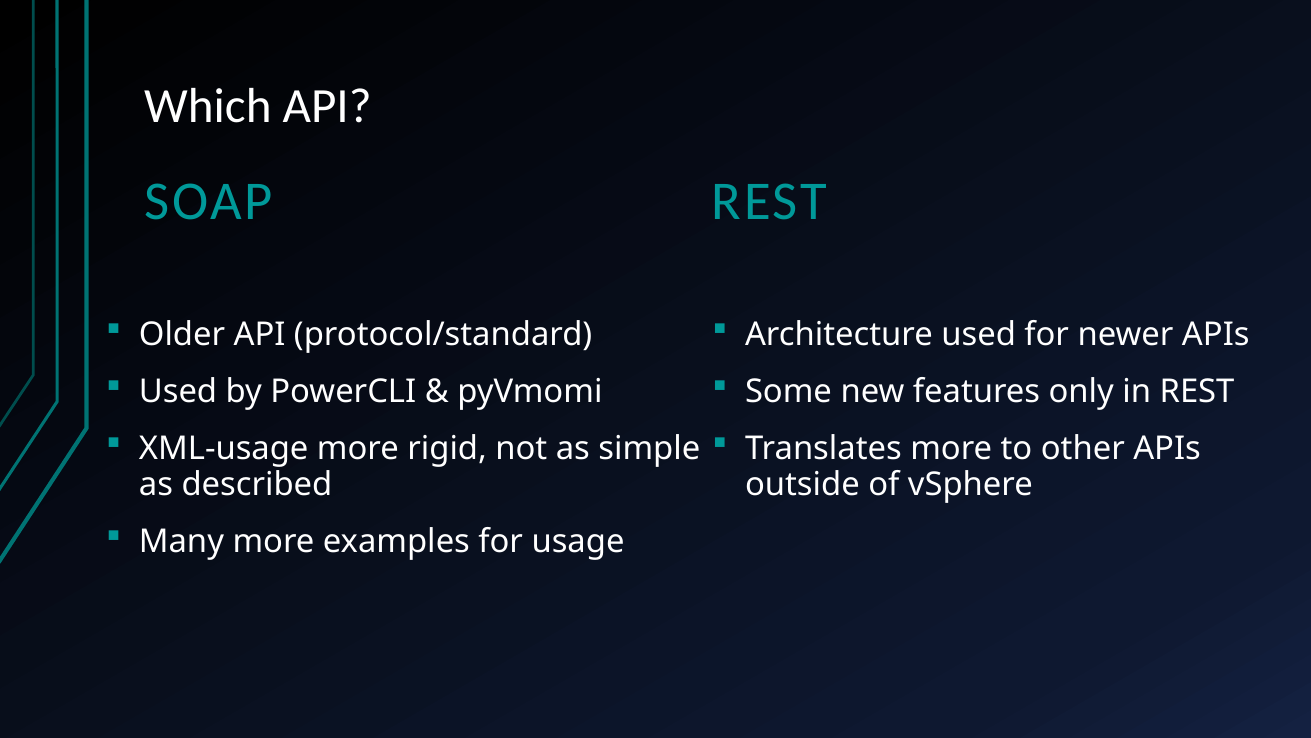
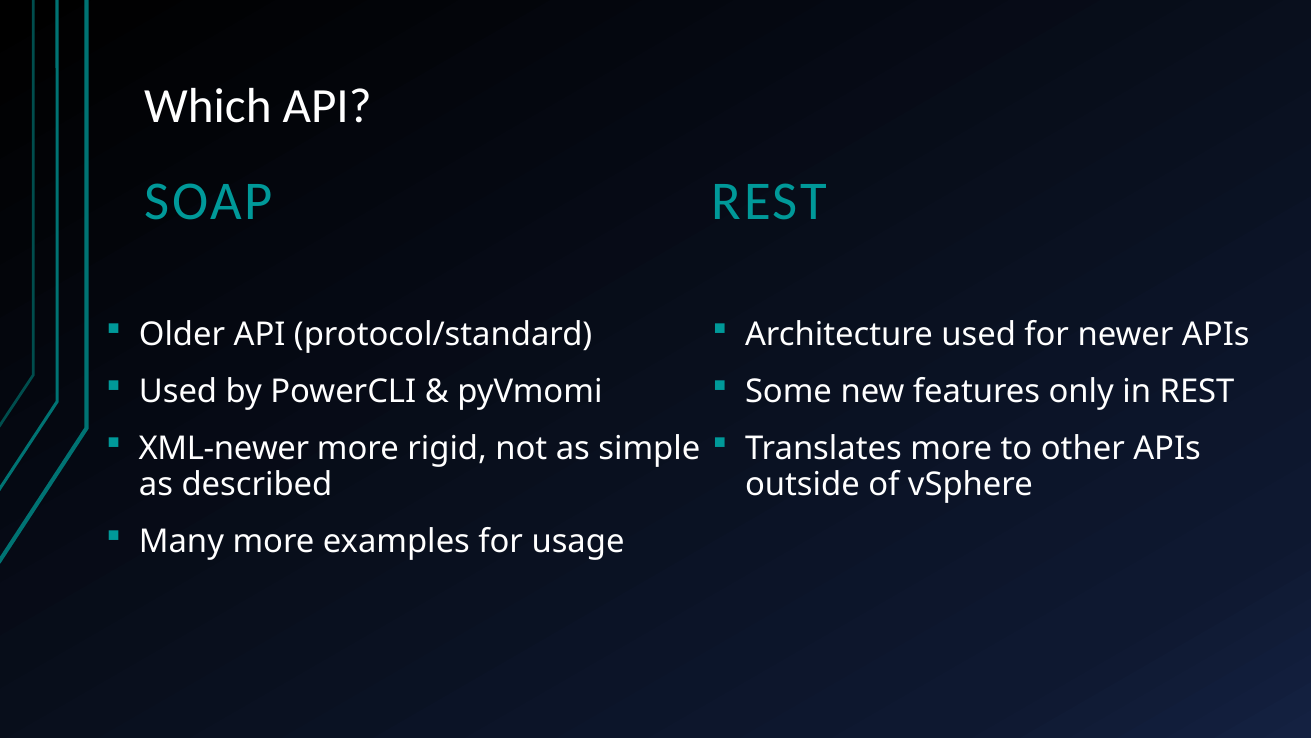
XML-usage: XML-usage -> XML-newer
